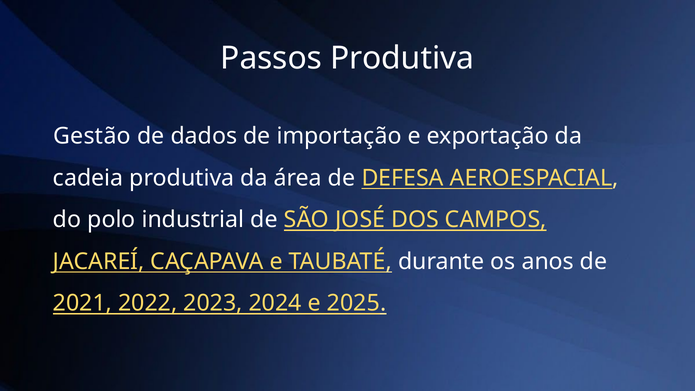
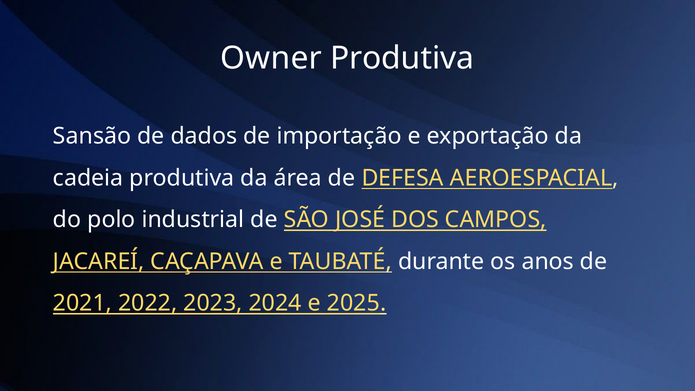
Passos: Passos -> Owner
Gestão: Gestão -> Sansão
